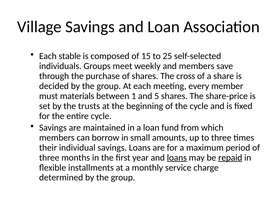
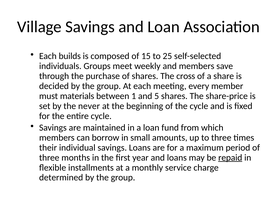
stable: stable -> builds
trusts: trusts -> never
loans at (177, 157) underline: present -> none
